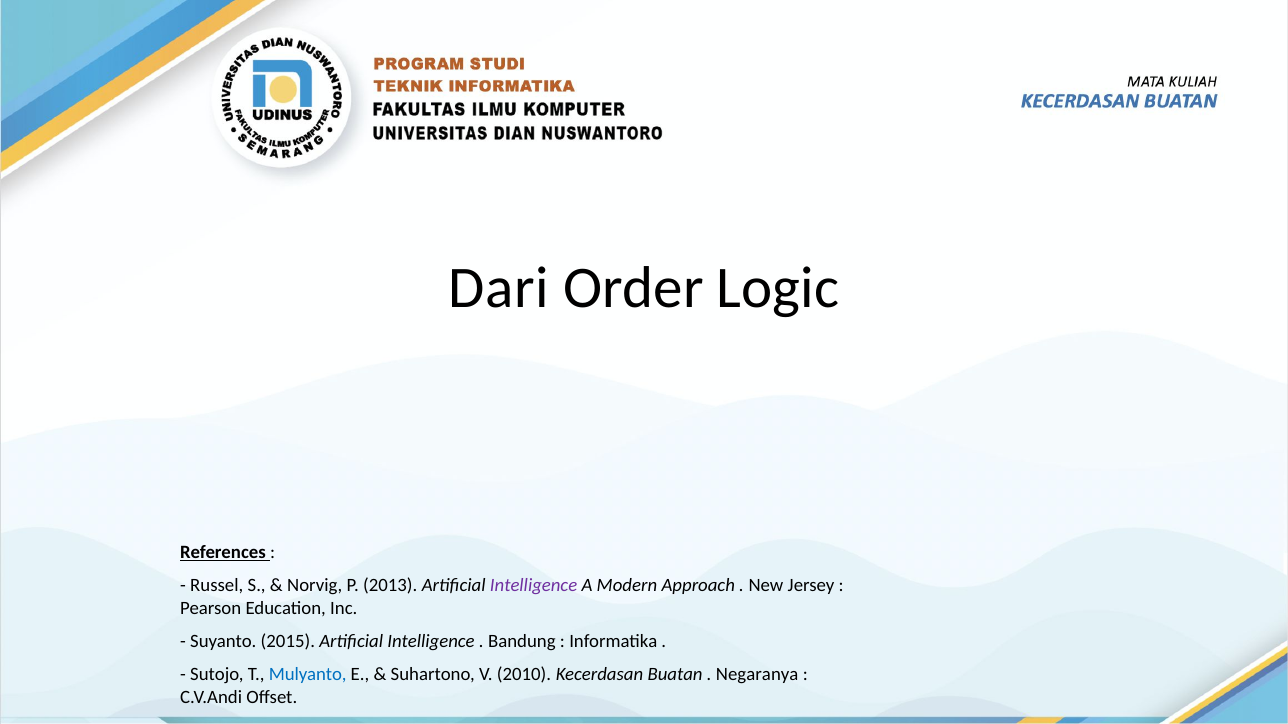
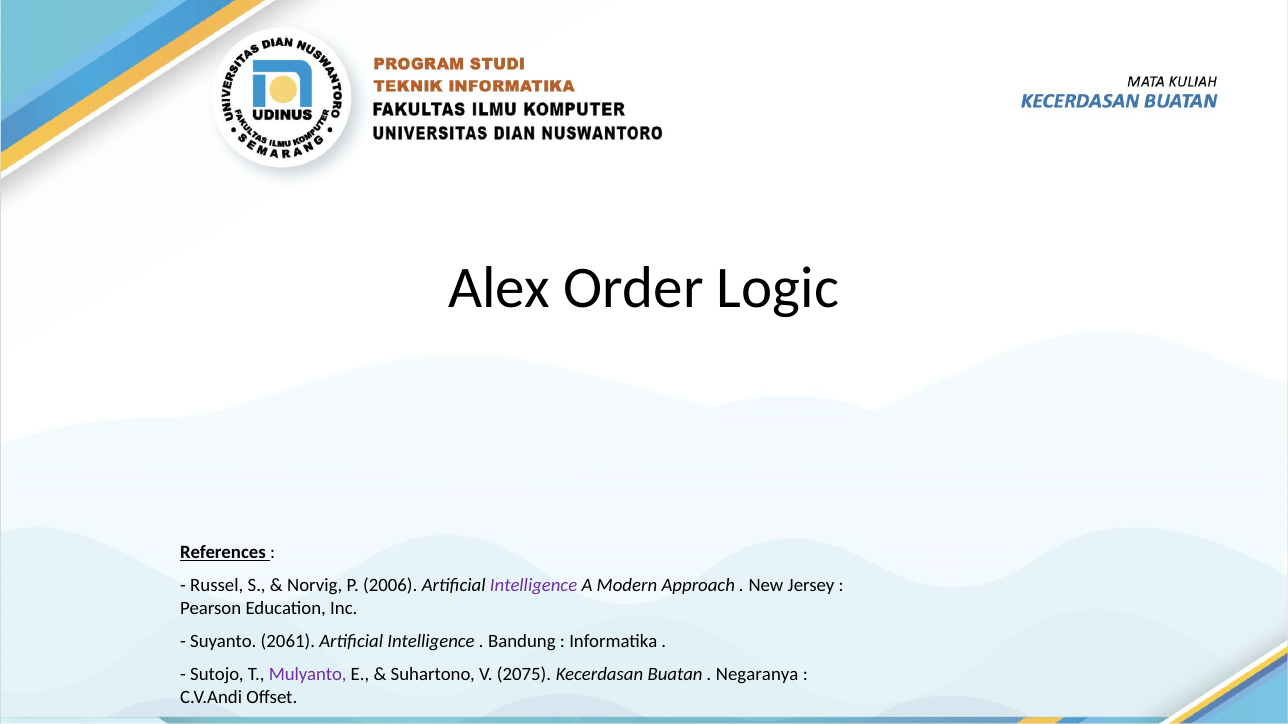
Dari: Dari -> Alex
2013: 2013 -> 2006
2015: 2015 -> 2061
Mulyanto colour: blue -> purple
2010: 2010 -> 2075
